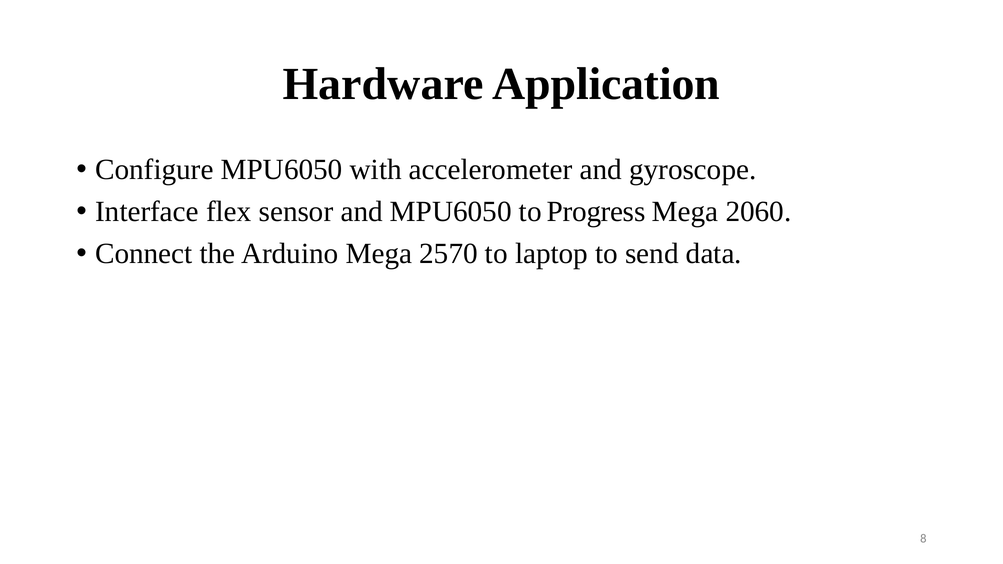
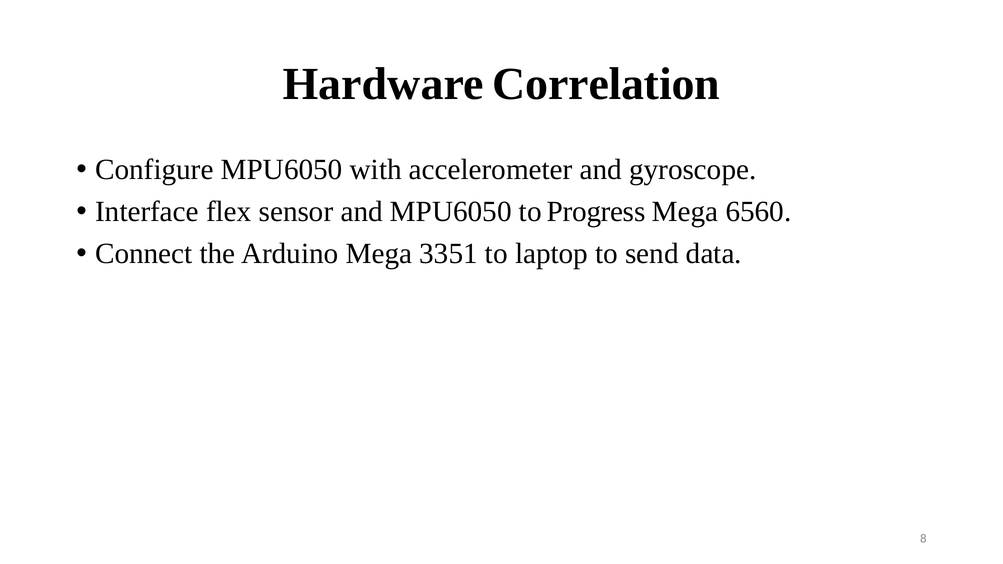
Application: Application -> Correlation
2060: 2060 -> 6560
2570: 2570 -> 3351
